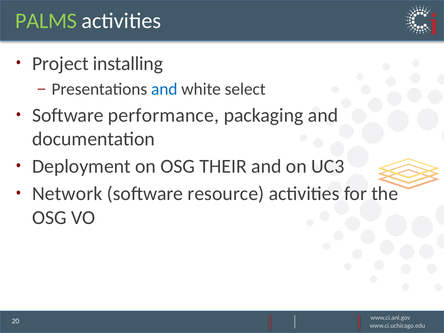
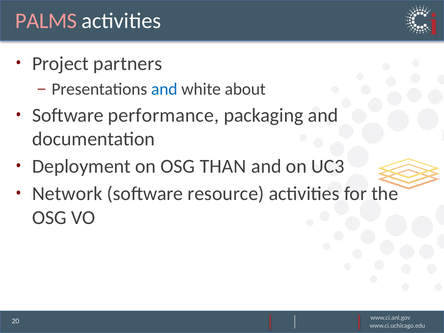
PALMS colour: light green -> pink
installing: installing -> partners
select: select -> about
THEIR: THEIR -> THAN
